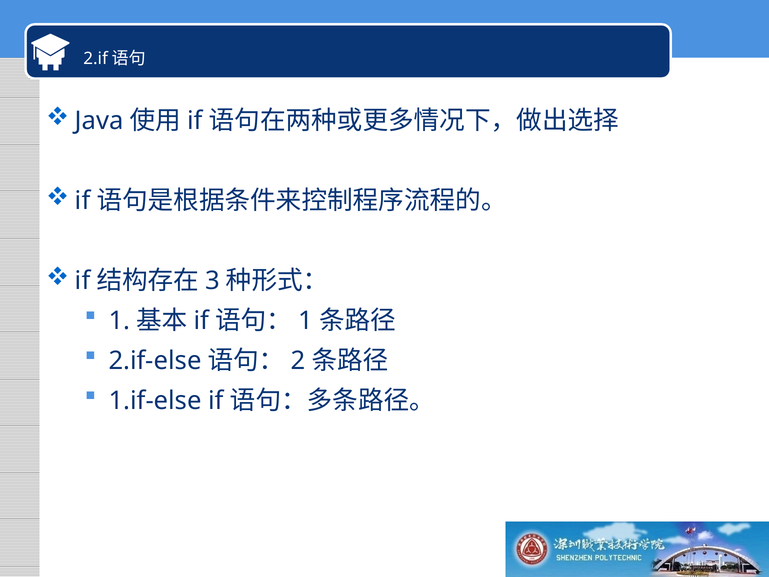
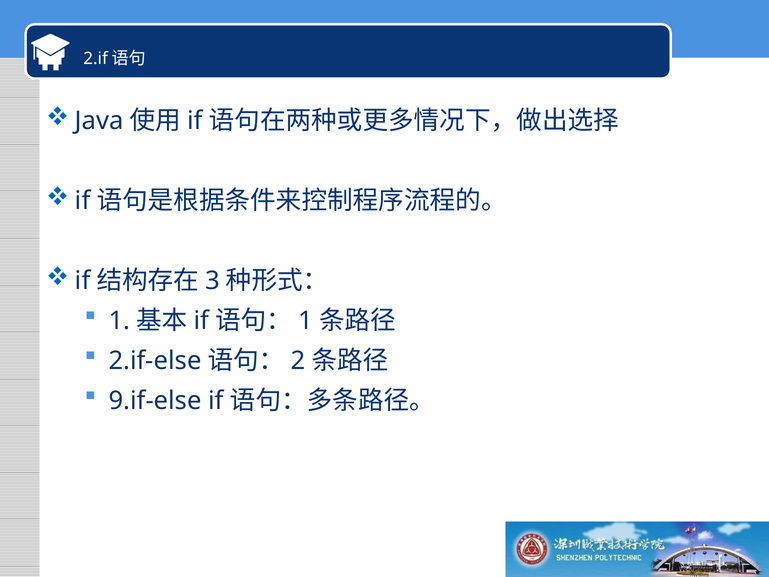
1.if-else: 1.if-else -> 9.if-else
